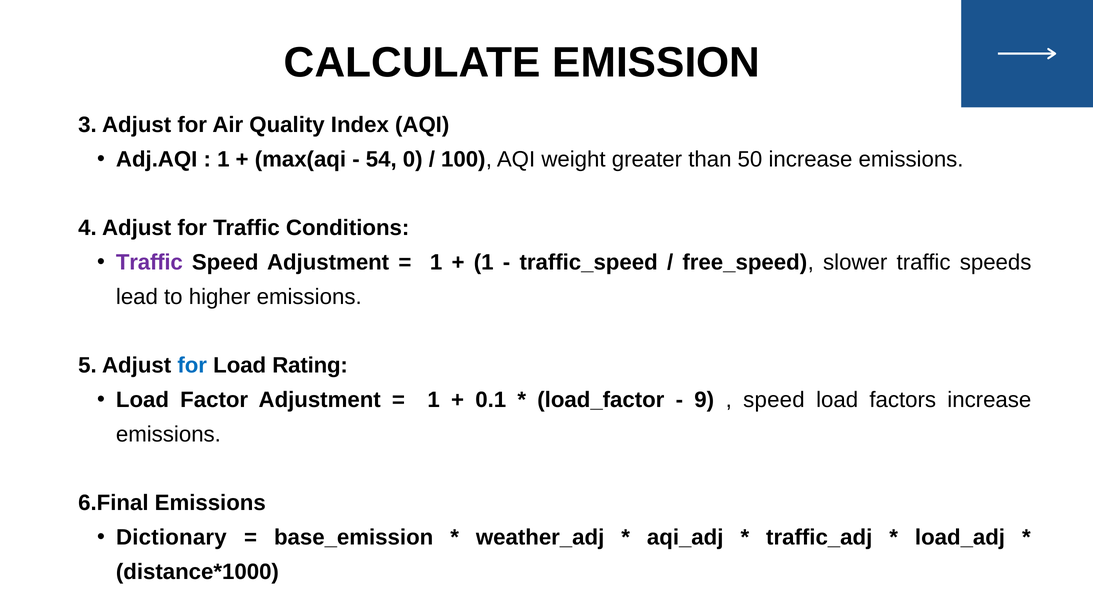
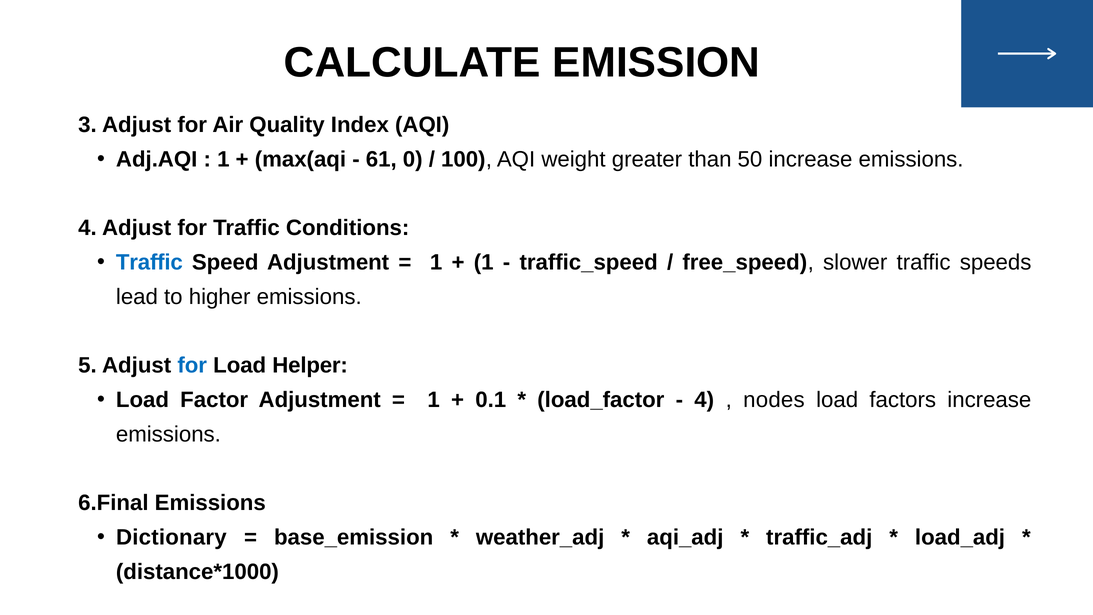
54: 54 -> 61
Traffic at (149, 262) colour: purple -> blue
Rating: Rating -> Helper
9 at (704, 400): 9 -> 4
speed at (774, 400): speed -> nodes
